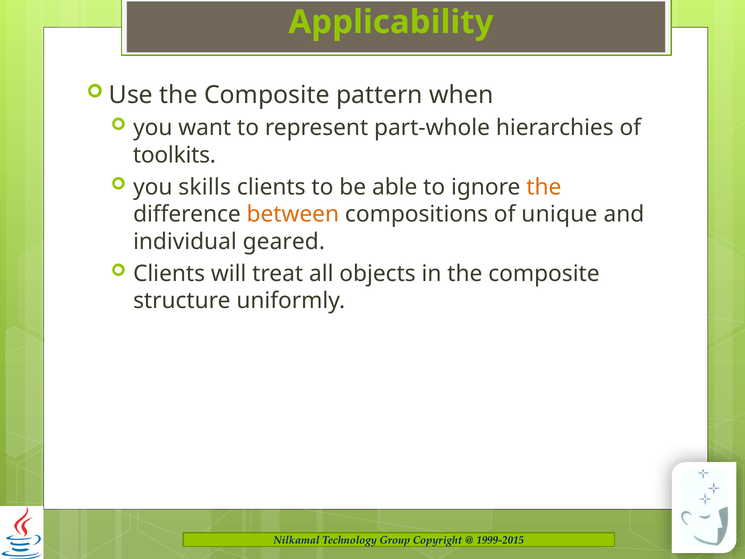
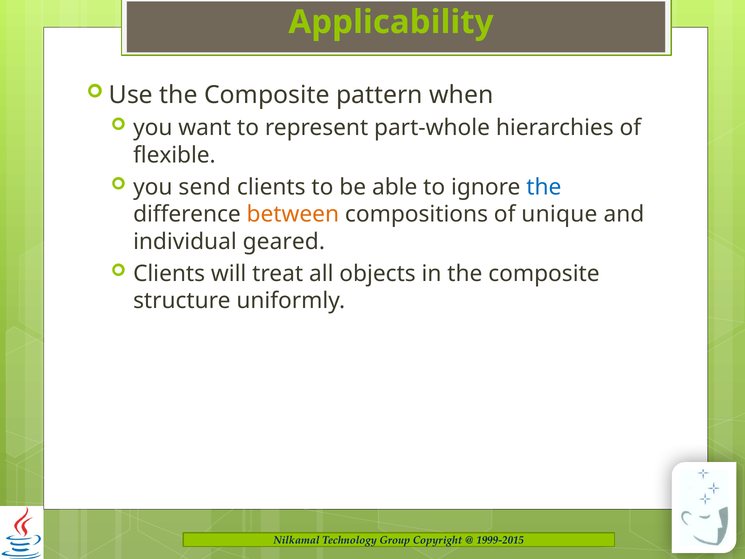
toolkits: toolkits -> flexible
skills: skills -> send
the at (544, 187) colour: orange -> blue
